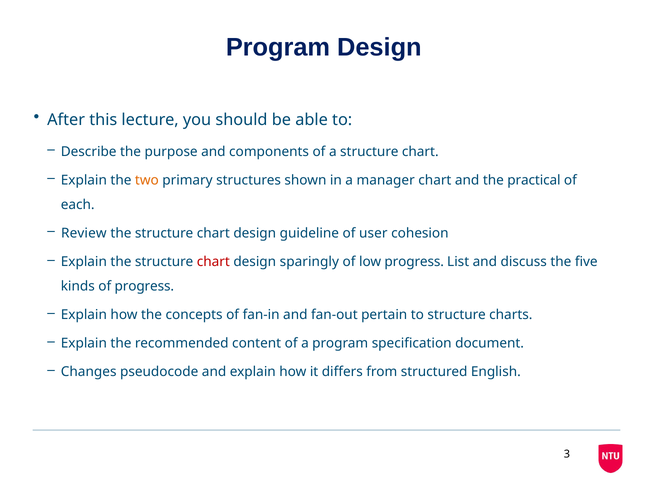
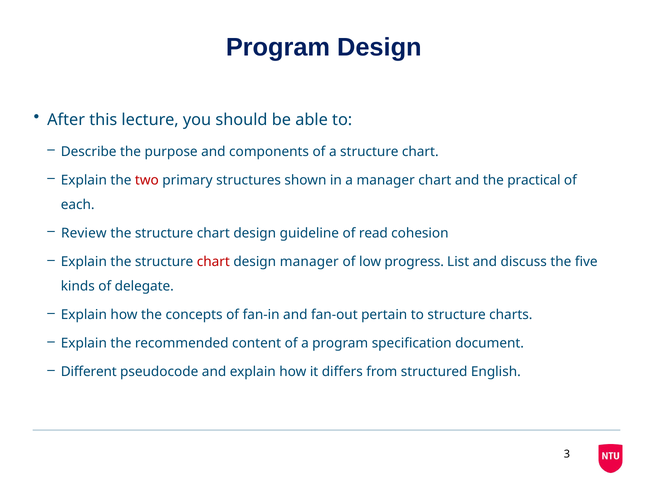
two colour: orange -> red
user: user -> read
design sparingly: sparingly -> manager
of progress: progress -> delegate
Changes: Changes -> Different
